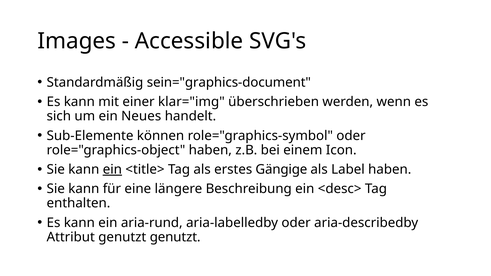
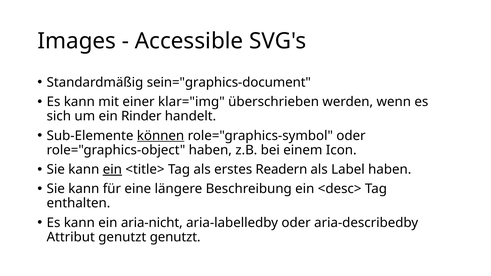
Neues: Neues -> Rinder
können underline: none -> present
Gängige: Gängige -> Readern
aria-rund: aria-rund -> aria-nicht
